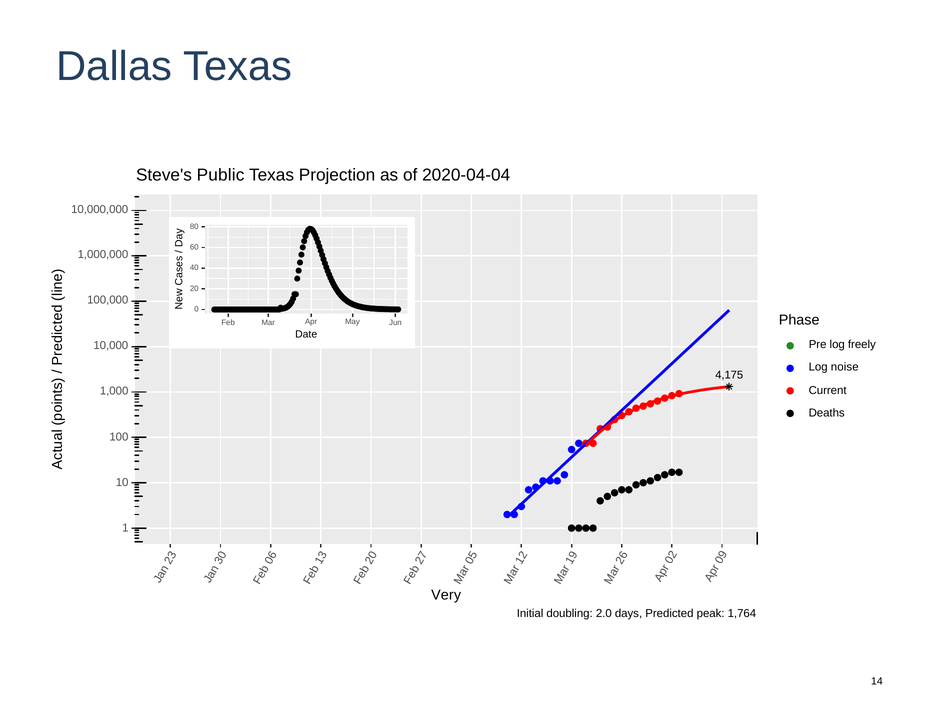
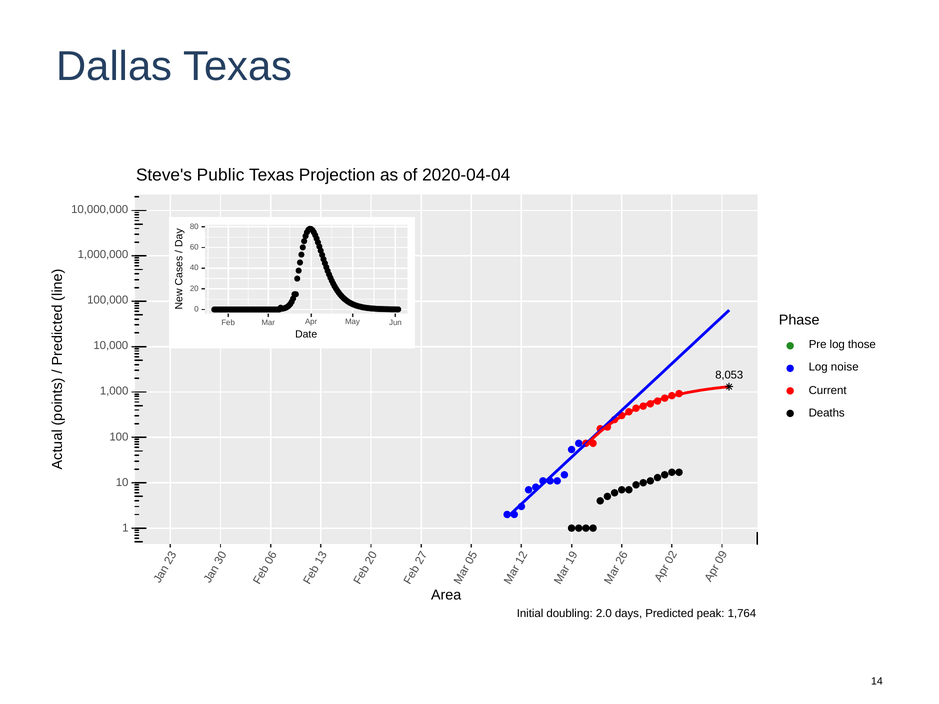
freely: freely -> those
4,175: 4,175 -> 8,053
Very: Very -> Area
